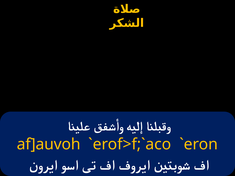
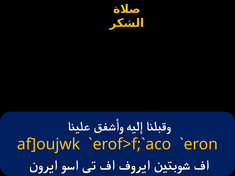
af]auvoh: af]auvoh -> af]oujwk
